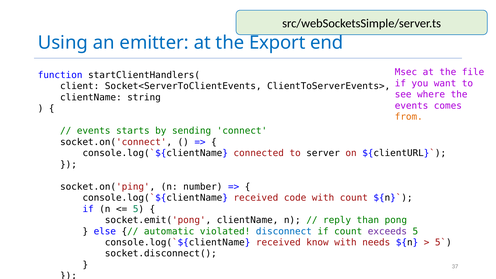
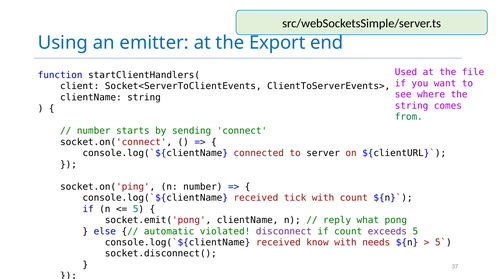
Msec: Msec -> Used
events at (412, 106): events -> string
from colour: orange -> green
events at (94, 131): events -> number
code: code -> tick
than: than -> what
disconnect colour: blue -> purple
